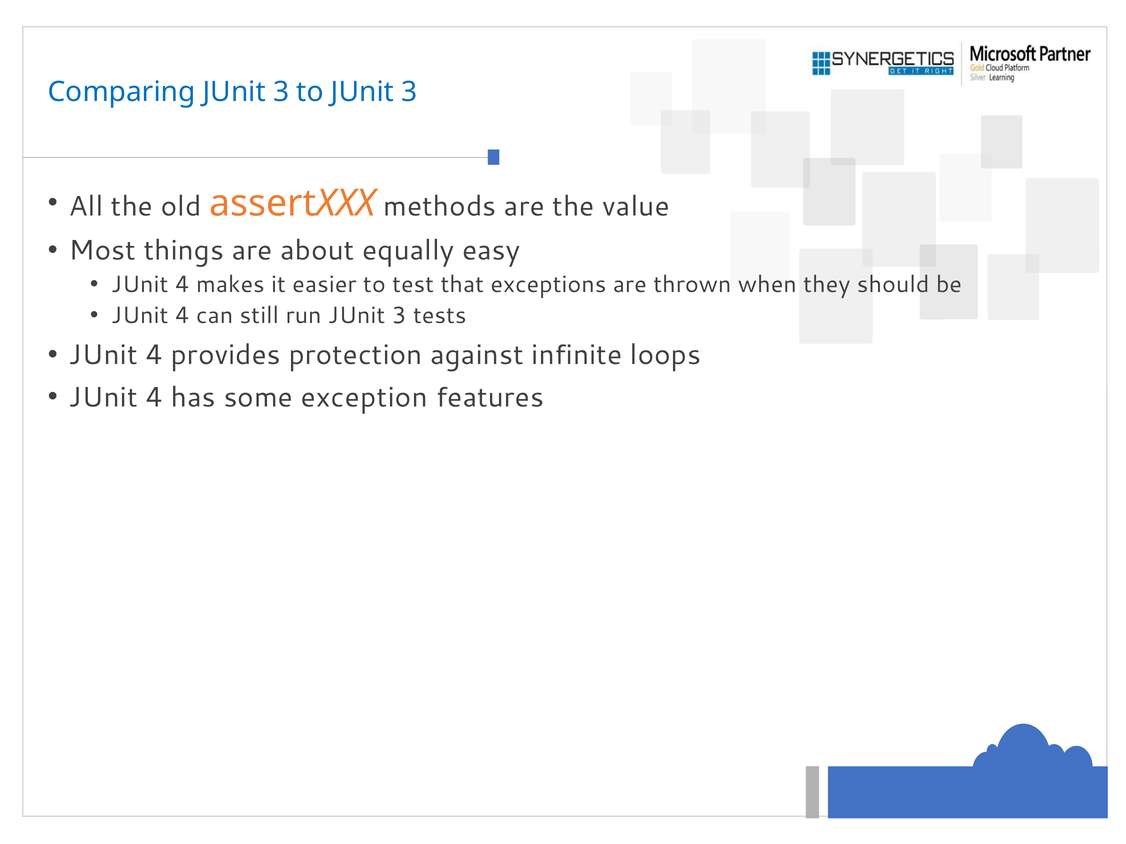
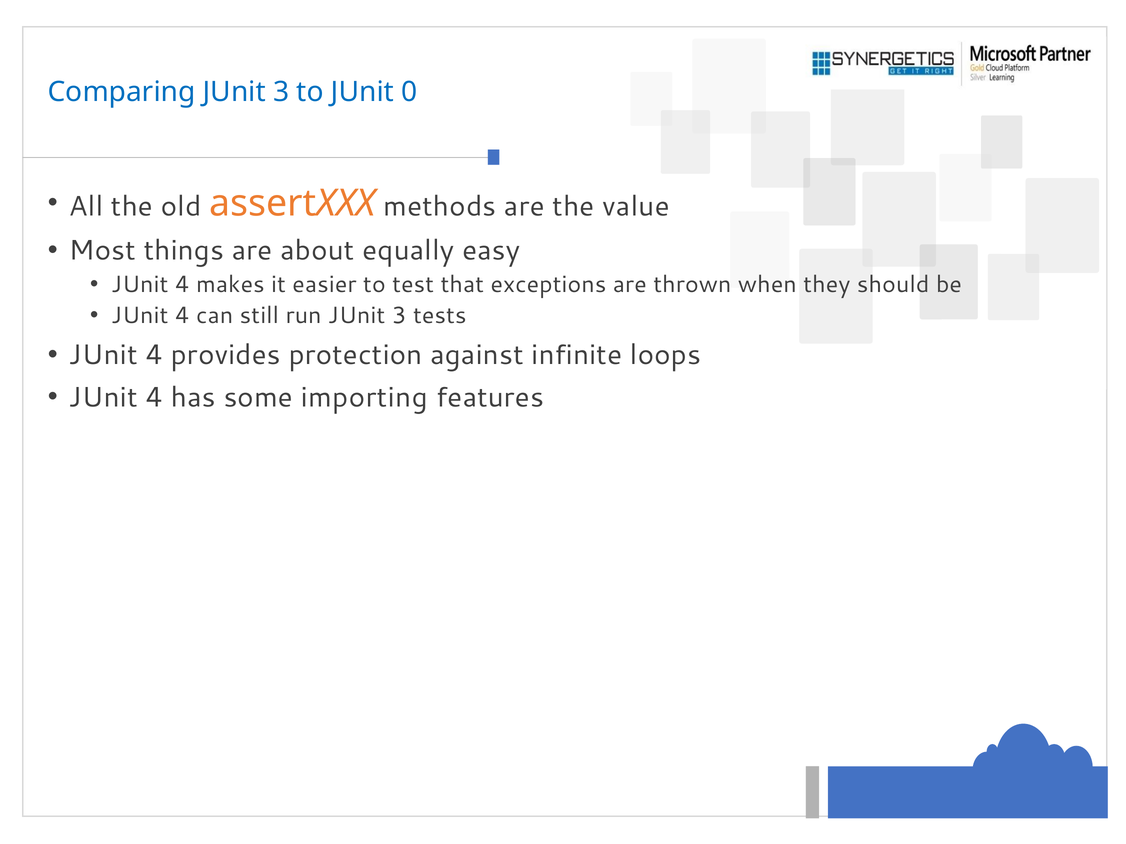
to JUnit 3: 3 -> 0
exception: exception -> importing
